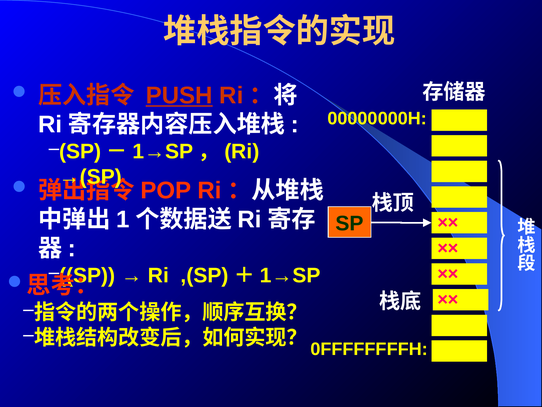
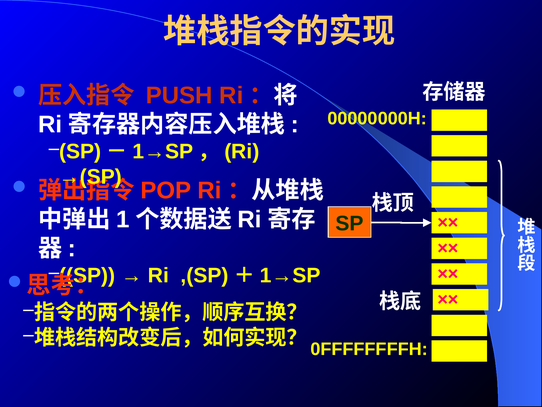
PUSH underline: present -> none
